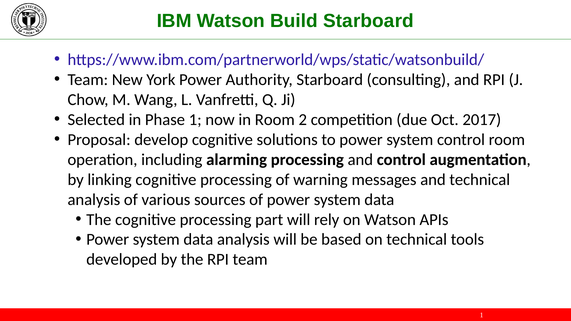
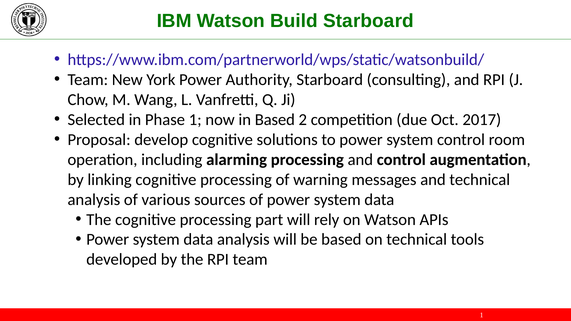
in Room: Room -> Based
